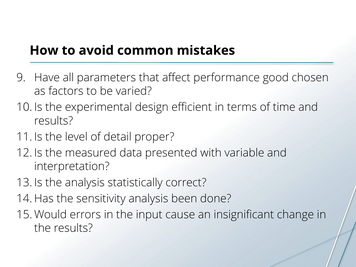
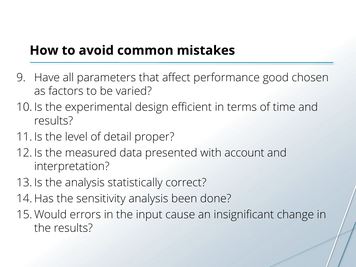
variable: variable -> account
